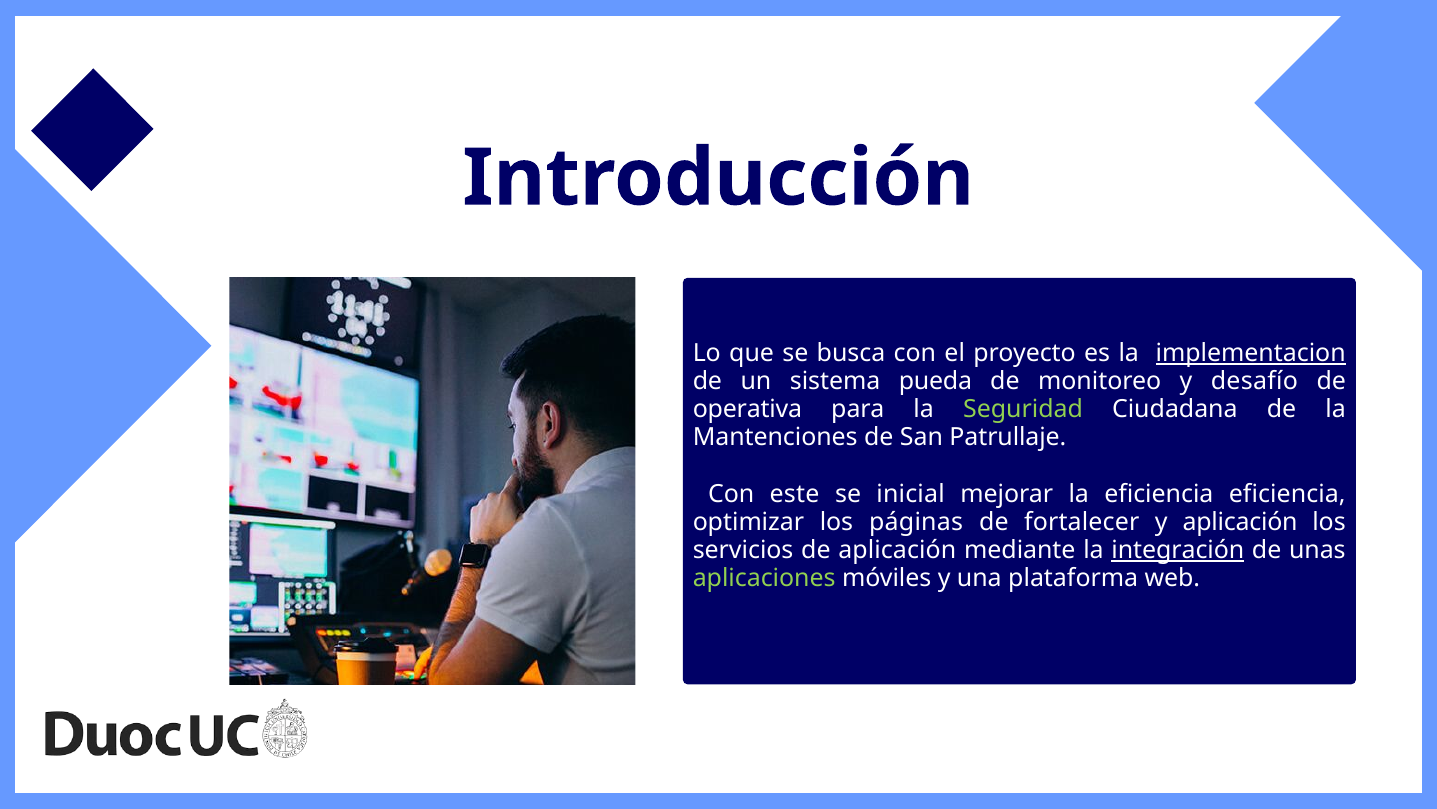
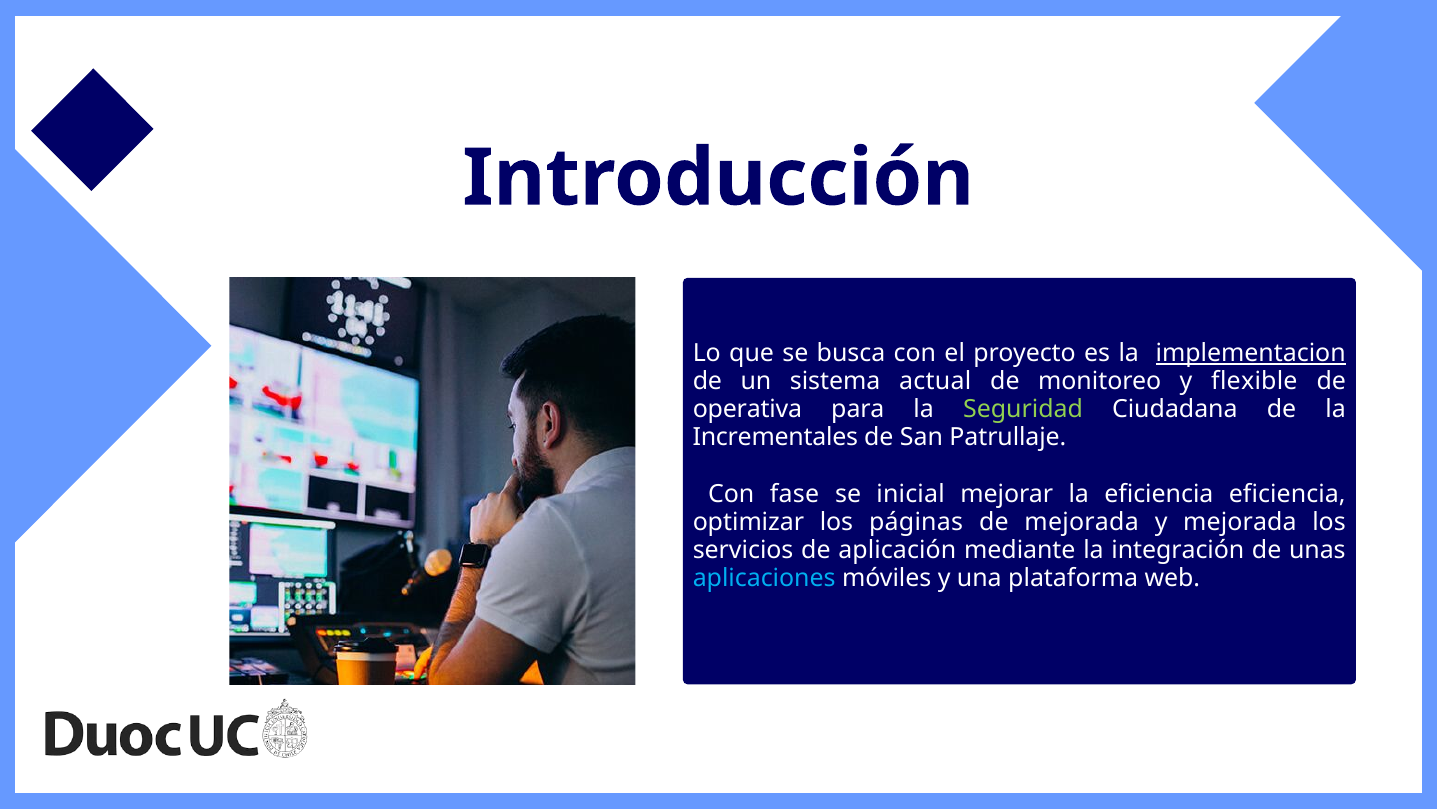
pueda: pueda -> actual
desafío: desafío -> flexible
Mantenciones: Mantenciones -> Incrementales
este: este -> fase
de fortalecer: fortalecer -> mejorada
y aplicación: aplicación -> mejorada
integración underline: present -> none
aplicaciones colour: light green -> light blue
